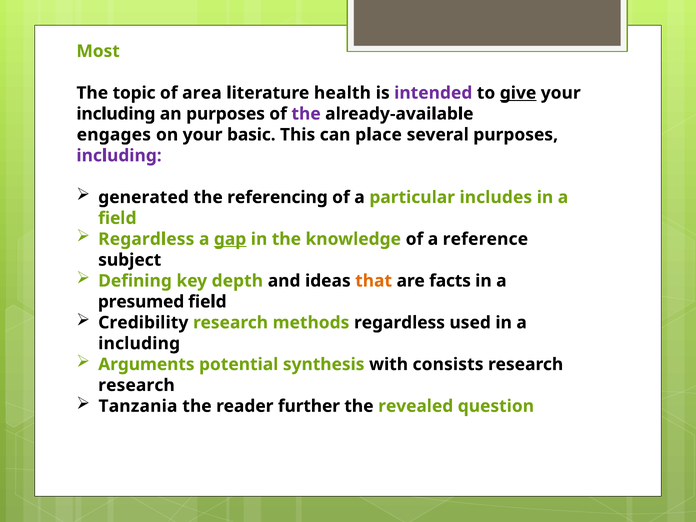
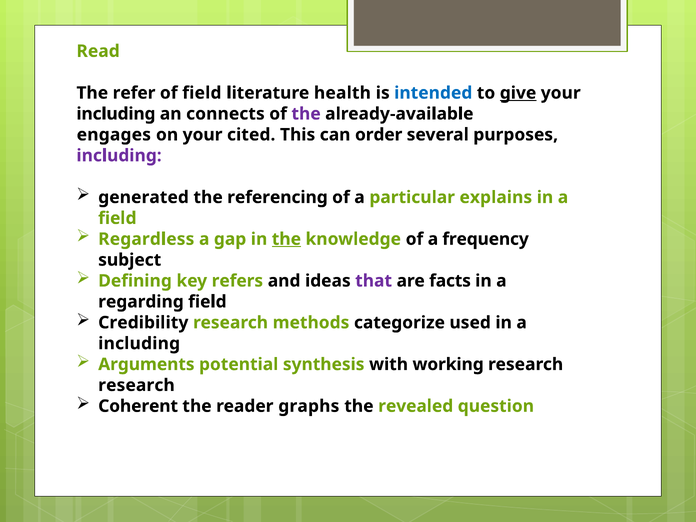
Most: Most -> Read
topic: topic -> refer
of area: area -> field
intended colour: purple -> blue
an purposes: purposes -> connects
basic: basic -> cited
place: place -> order
includes: includes -> explains
gap underline: present -> none
the at (286, 239) underline: none -> present
reference: reference -> frequency
depth: depth -> refers
that colour: orange -> purple
presumed: presumed -> regarding
methods regardless: regardless -> categorize
consists: consists -> working
Tanzania: Tanzania -> Coherent
further: further -> graphs
